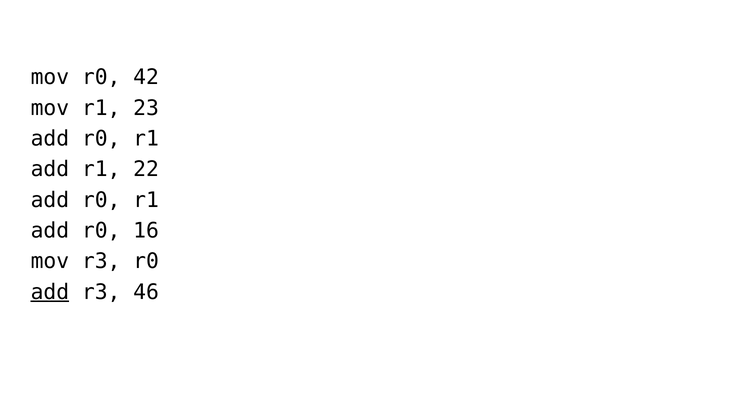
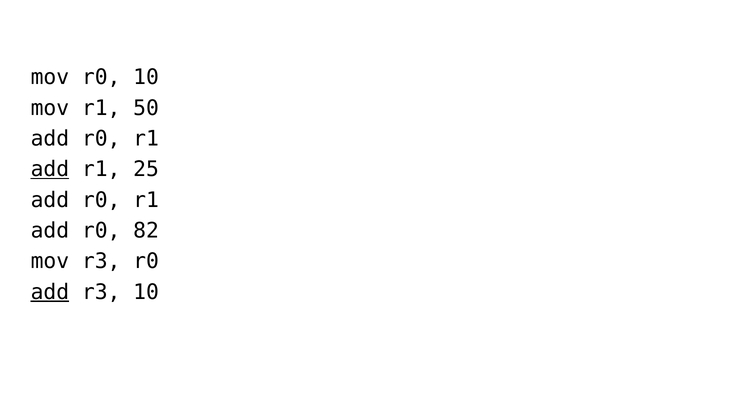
r0 42: 42 -> 10
23: 23 -> 50
add at (50, 169) underline: none -> present
22: 22 -> 25
16: 16 -> 82
r3 46: 46 -> 10
